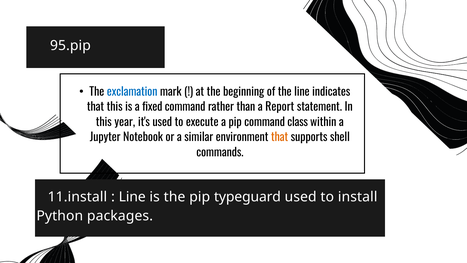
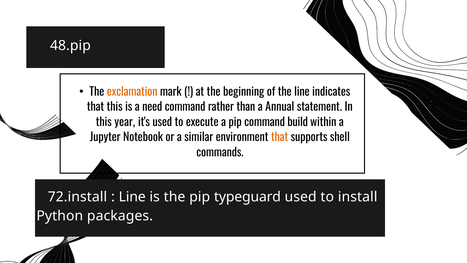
95.pip: 95.pip -> 48.pip
exclamation colour: blue -> orange
fixed: fixed -> need
Report: Report -> Annual
class: class -> build
11.install: 11.install -> 72.install
